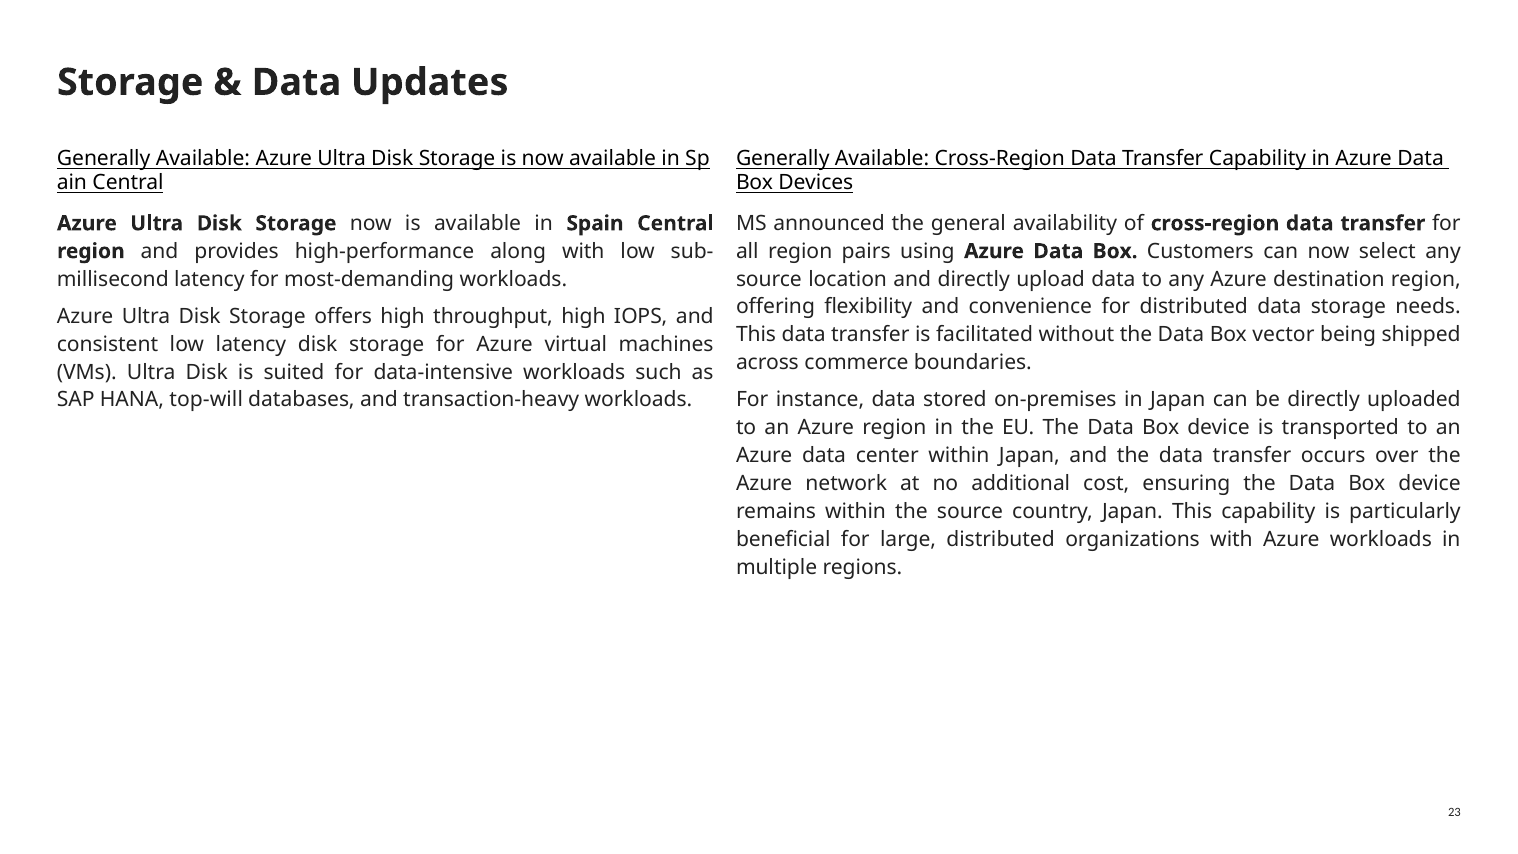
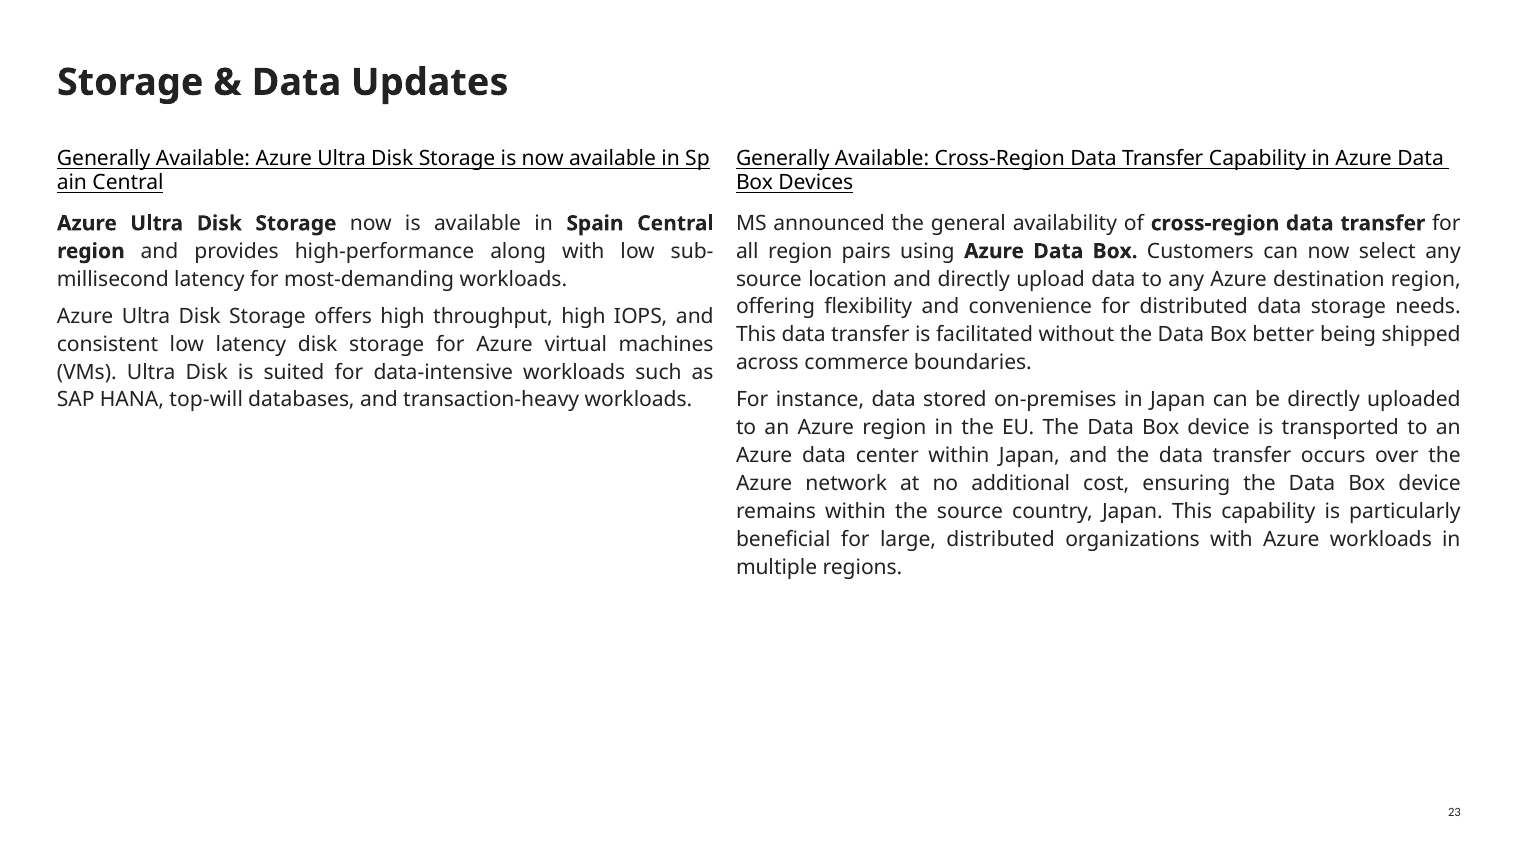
vector: vector -> better
